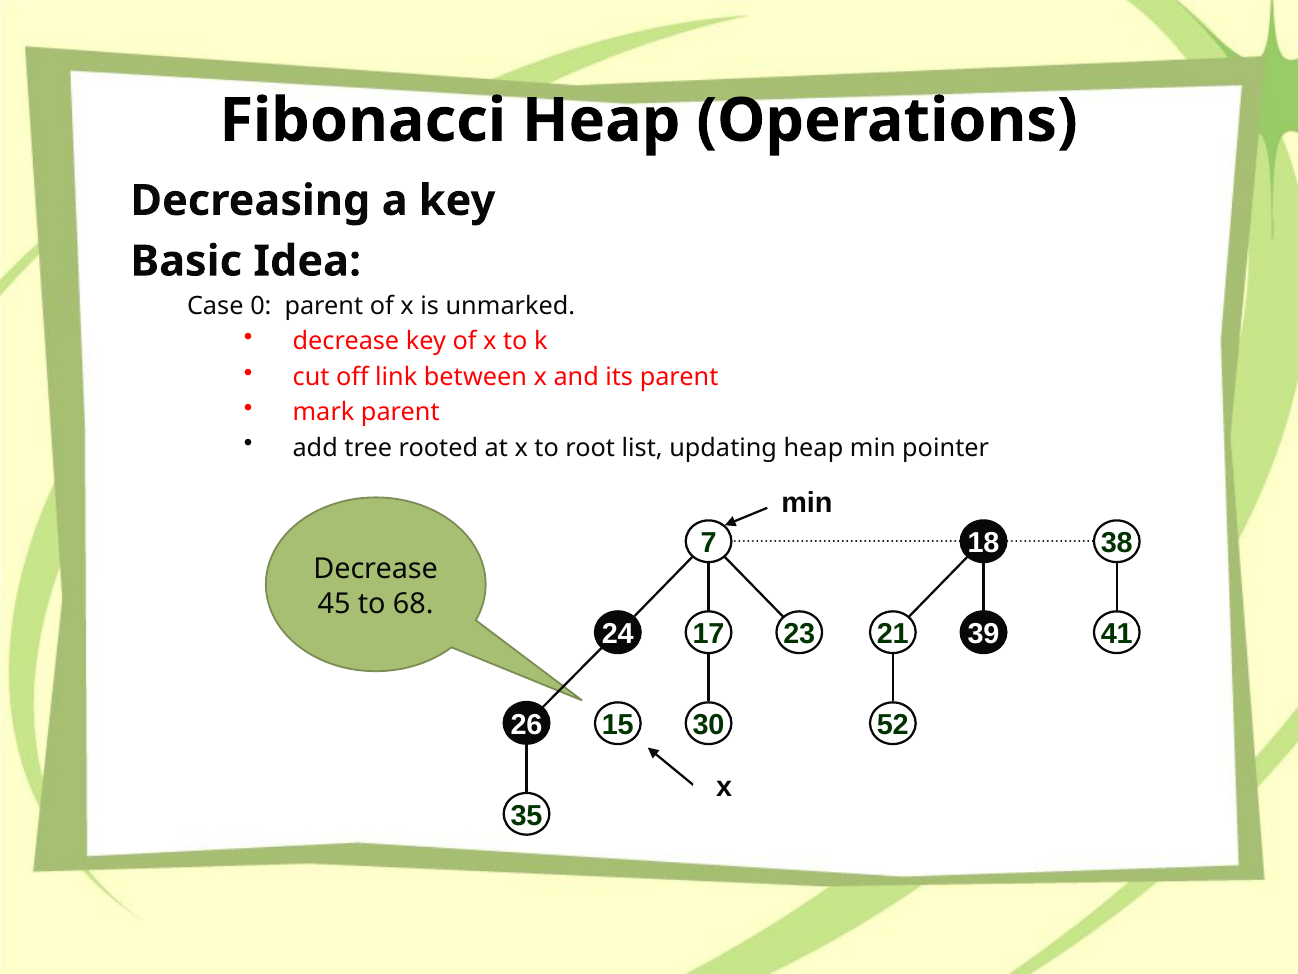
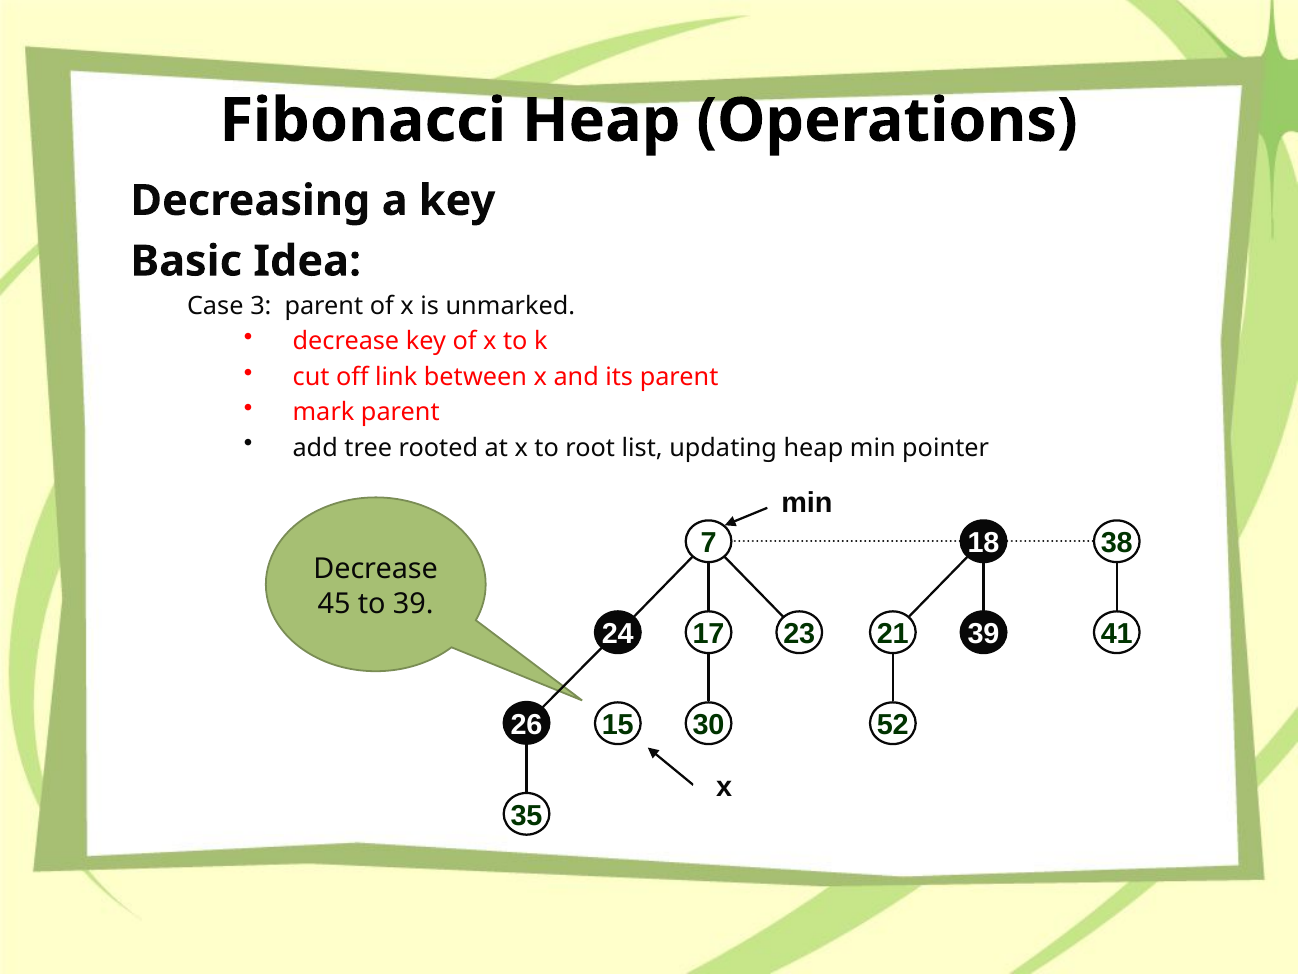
0: 0 -> 3
to 68: 68 -> 39
